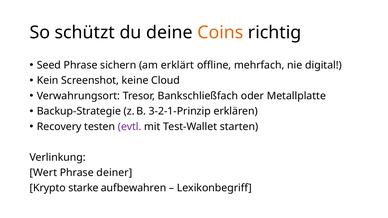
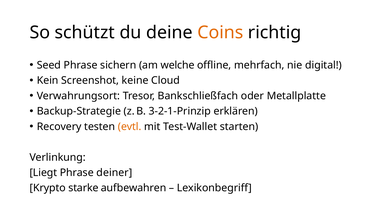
erklärt: erklärt -> welche
evtl colour: purple -> orange
Wert: Wert -> Liegt
